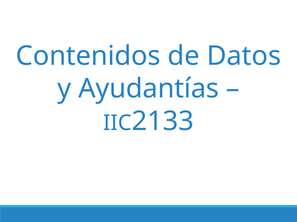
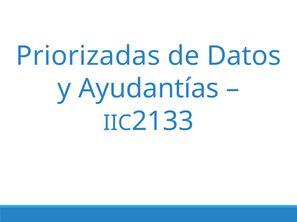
Contenidos: Contenidos -> Priorizadas
